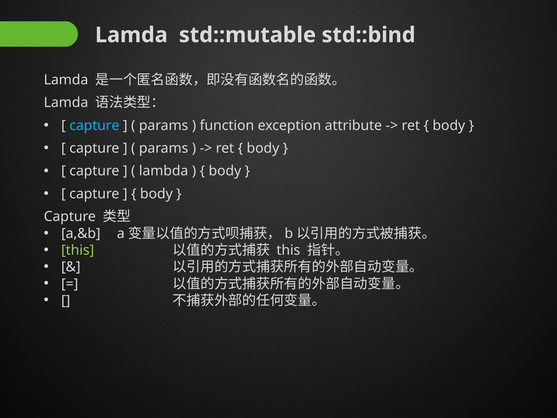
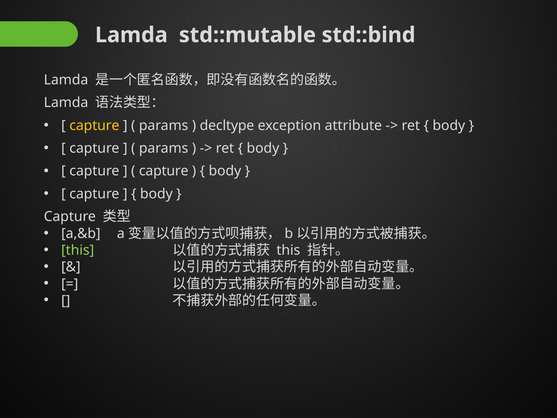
capture at (94, 125) colour: light blue -> yellow
function: function -> decltype
lambda at (164, 171): lambda -> capture
